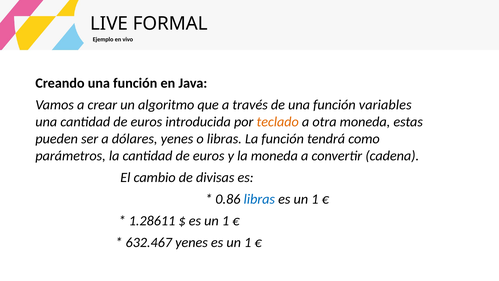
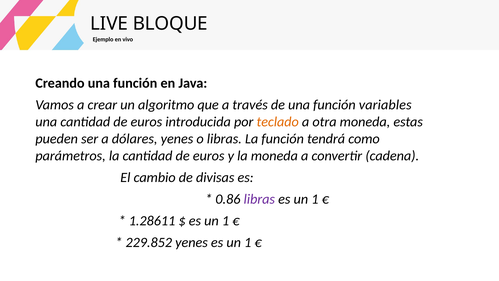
FORMAL: FORMAL -> BLOQUE
libras at (259, 199) colour: blue -> purple
632.467: 632.467 -> 229.852
